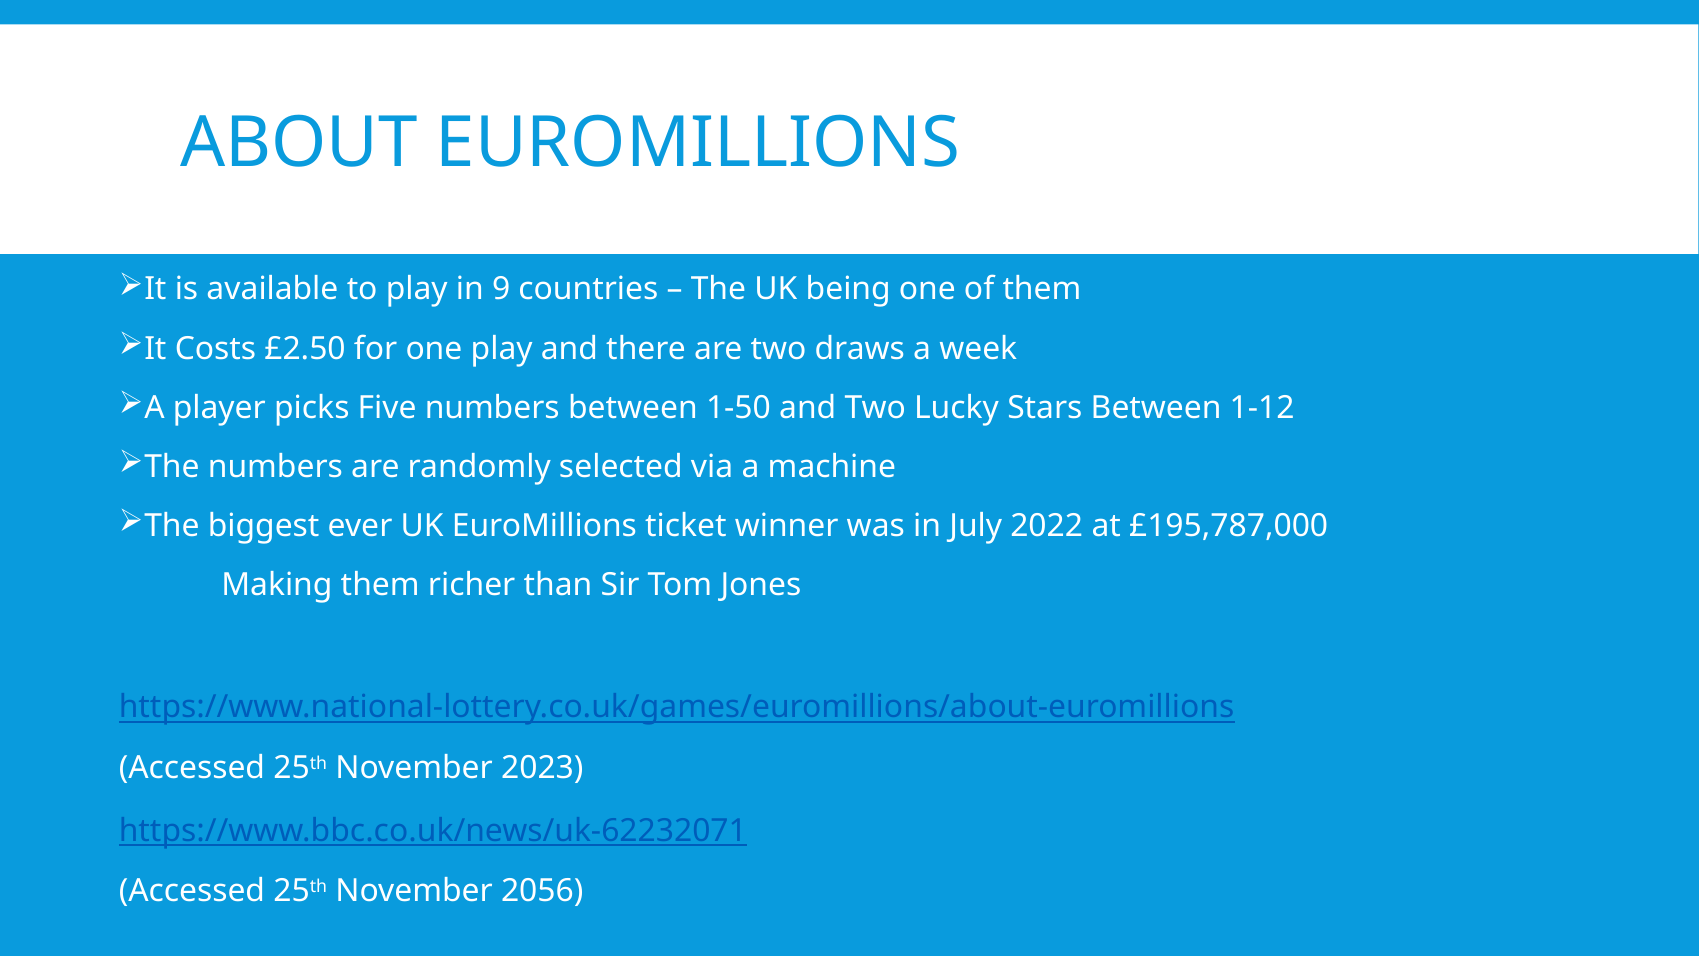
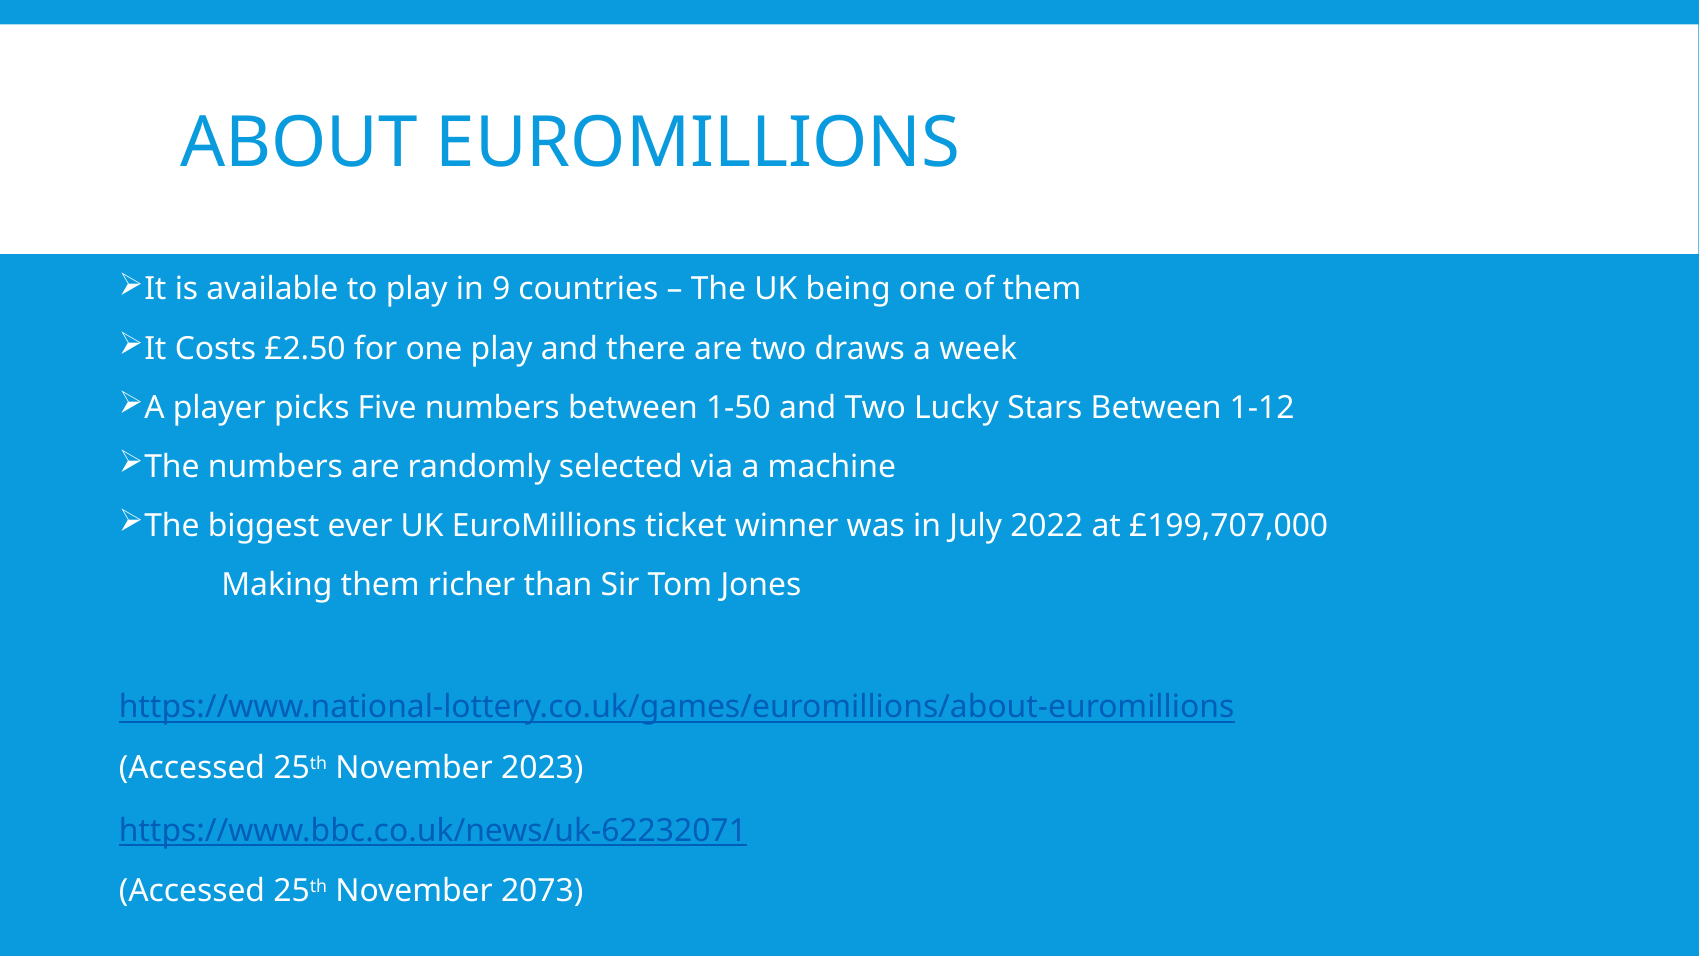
£195,787,000: £195,787,000 -> £199,707,000
2056: 2056 -> 2073
